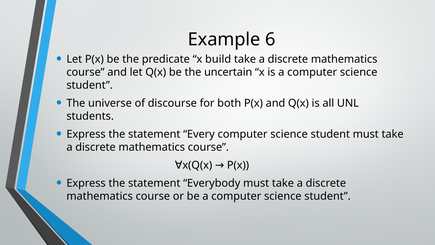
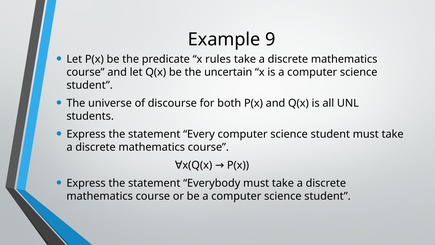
6: 6 -> 9
build: build -> rules
